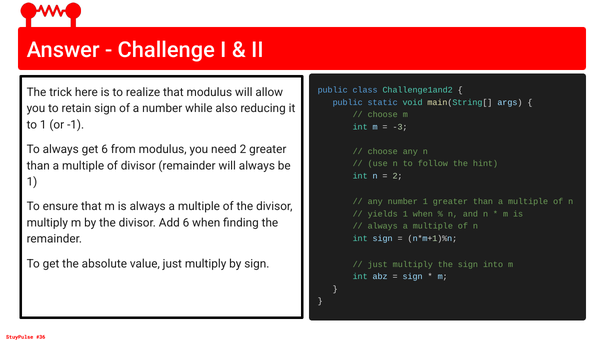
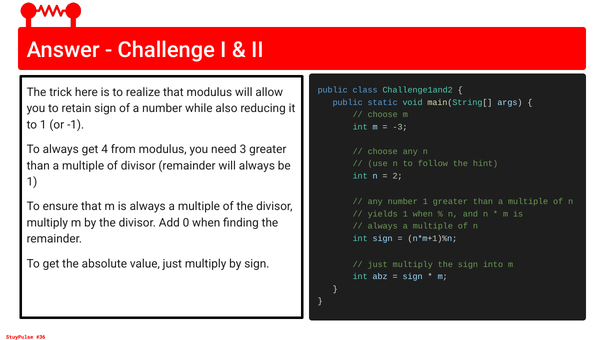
get 6: 6 -> 4
need 2: 2 -> 3
Add 6: 6 -> 0
